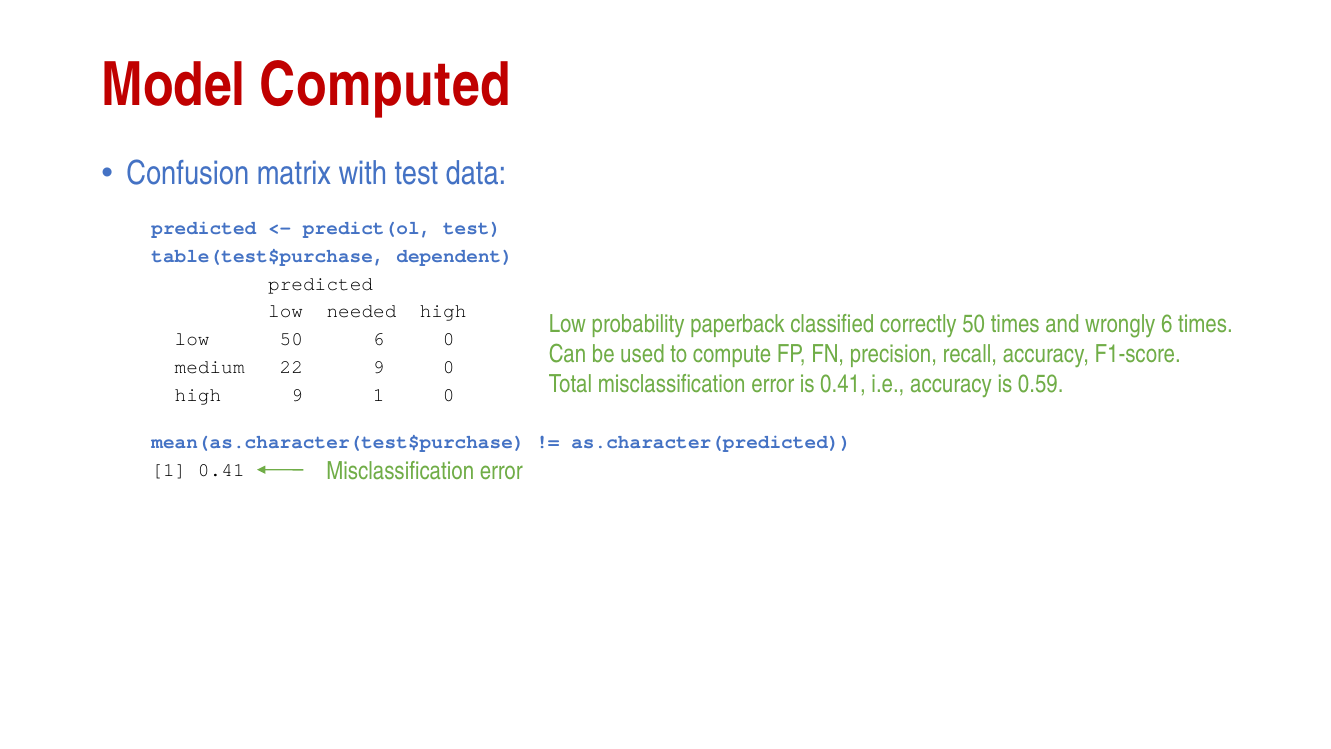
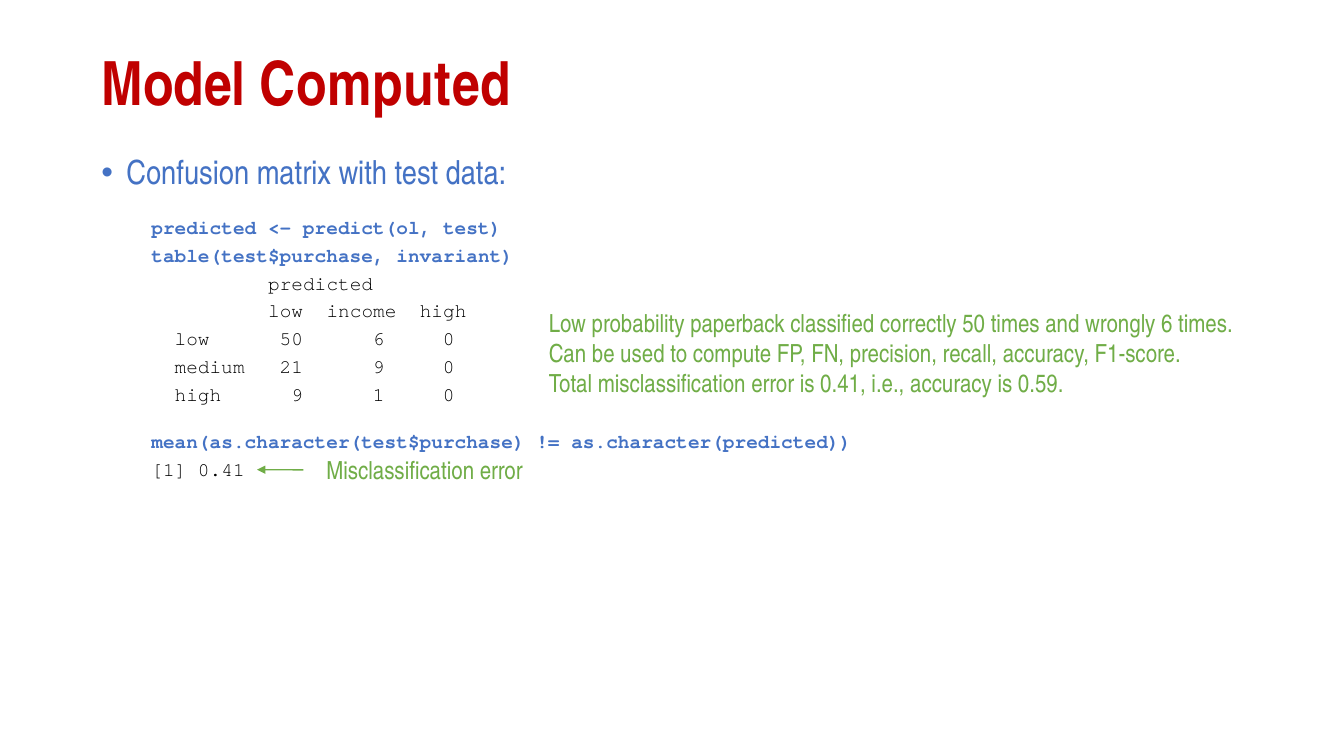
dependent: dependent -> invariant
needed: needed -> income
22: 22 -> 21
